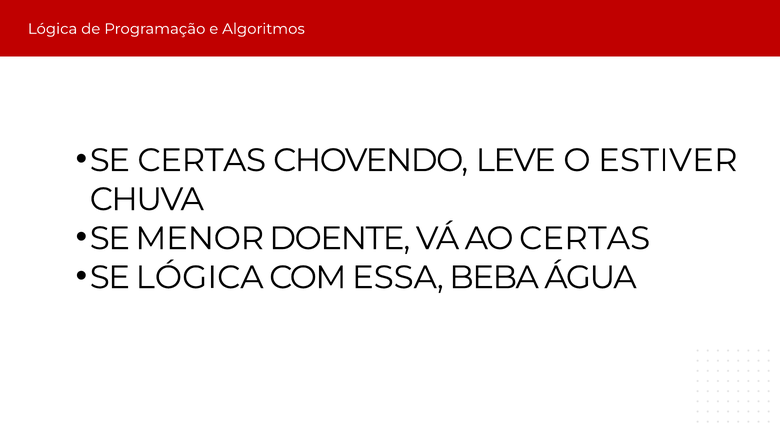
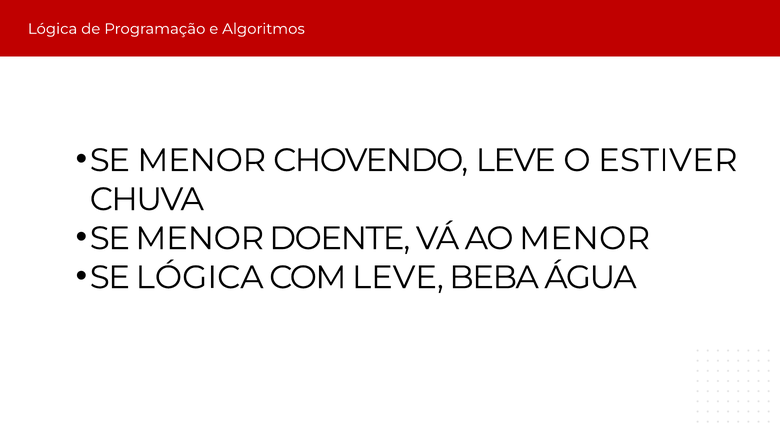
CERTAS at (202, 160): CERTAS -> MENOR
AO CERTAS: CERTAS -> MENOR
COM ESSA: ESSA -> LEVE
